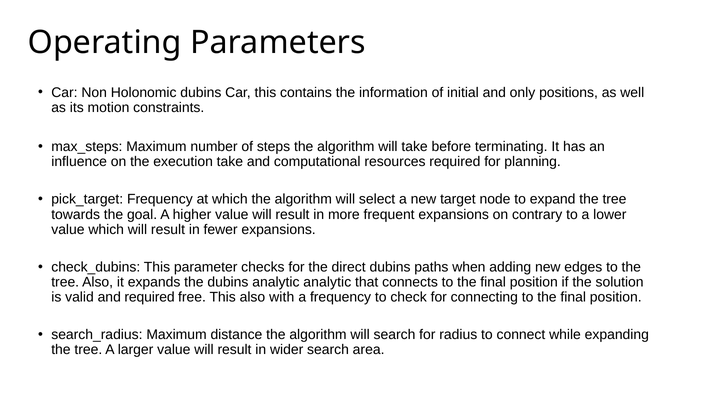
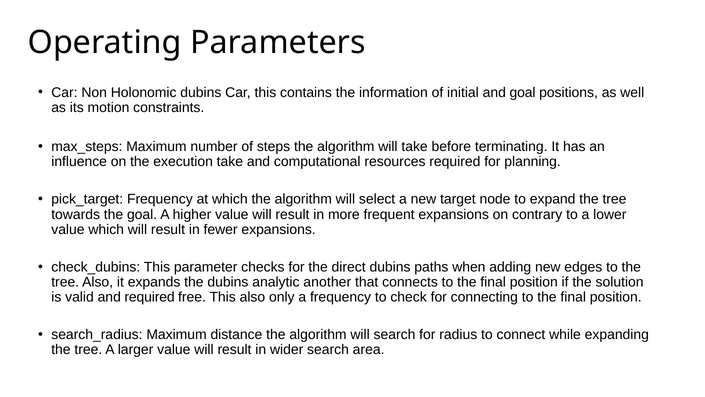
and only: only -> goal
analytic analytic: analytic -> another
with: with -> only
